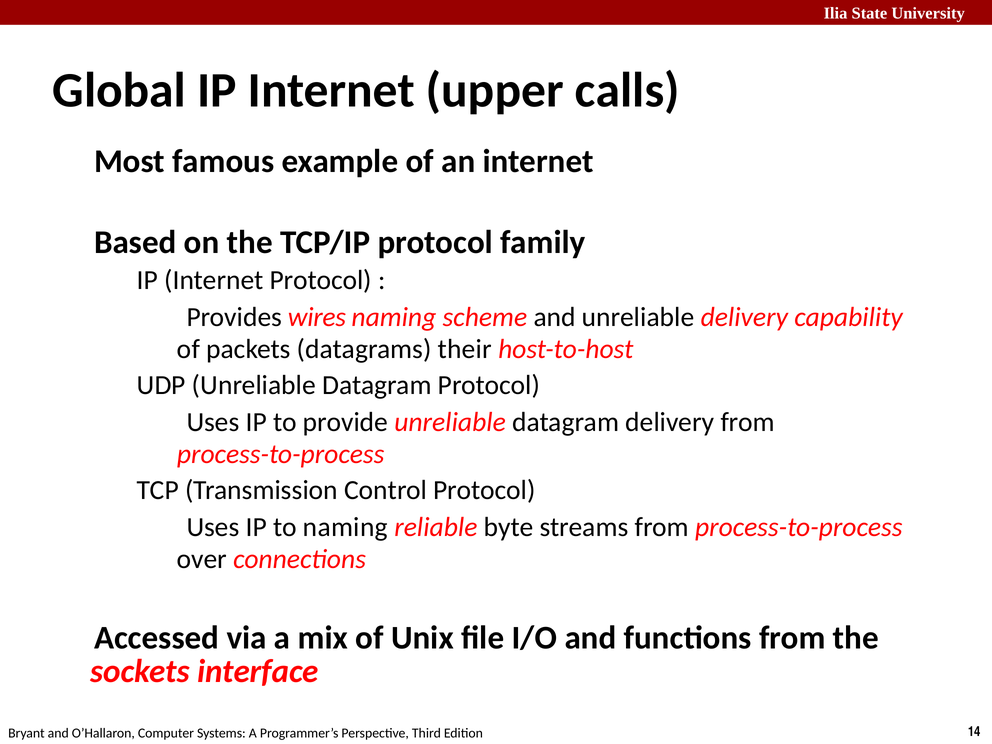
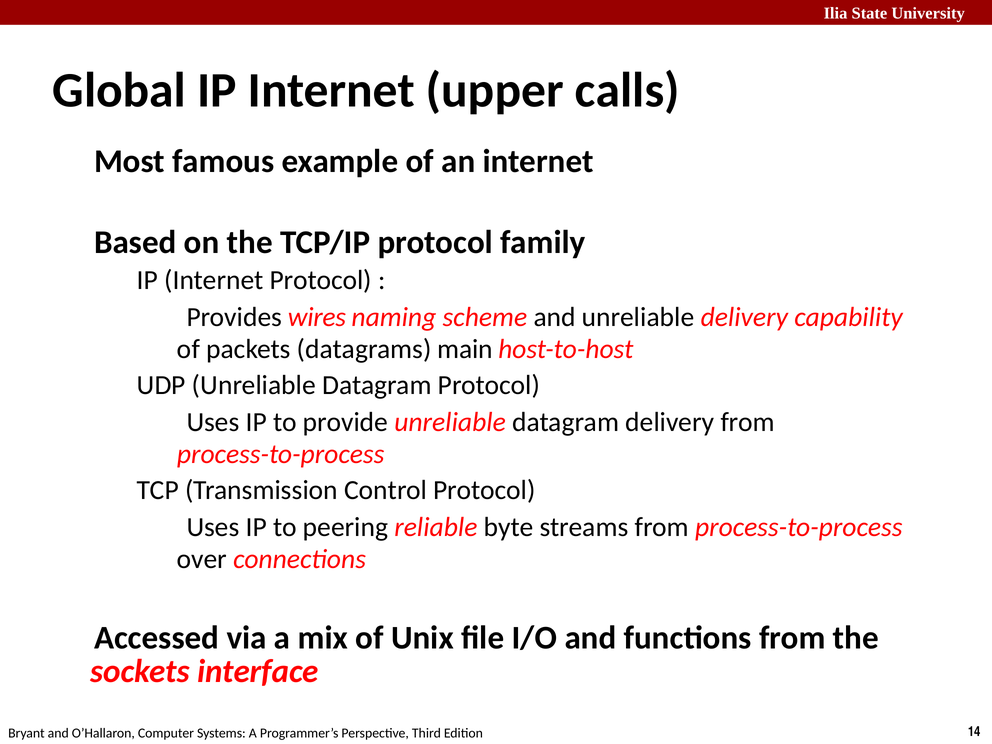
their: their -> main
to naming: naming -> peering
